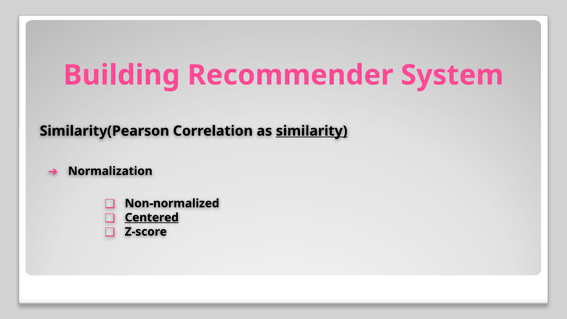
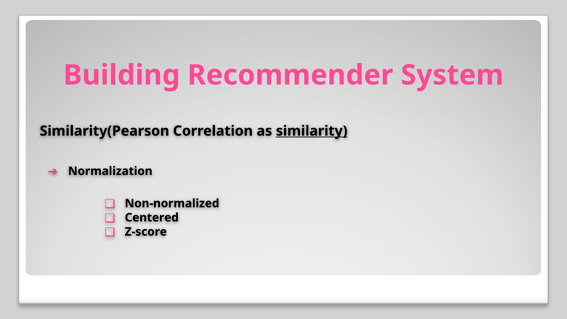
Centered underline: present -> none
